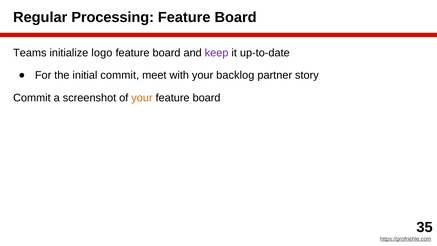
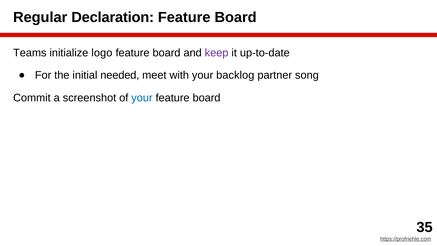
Processing: Processing -> Declaration
initial commit: commit -> needed
story: story -> song
your at (142, 98) colour: orange -> blue
